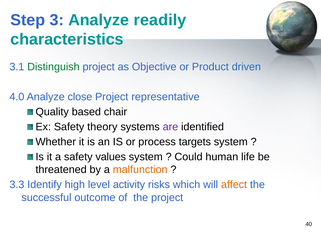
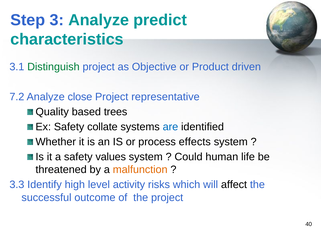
readily: readily -> predict
4.0: 4.0 -> 7.2
chair: chair -> trees
theory: theory -> collate
are colour: purple -> blue
targets: targets -> effects
affect colour: orange -> black
